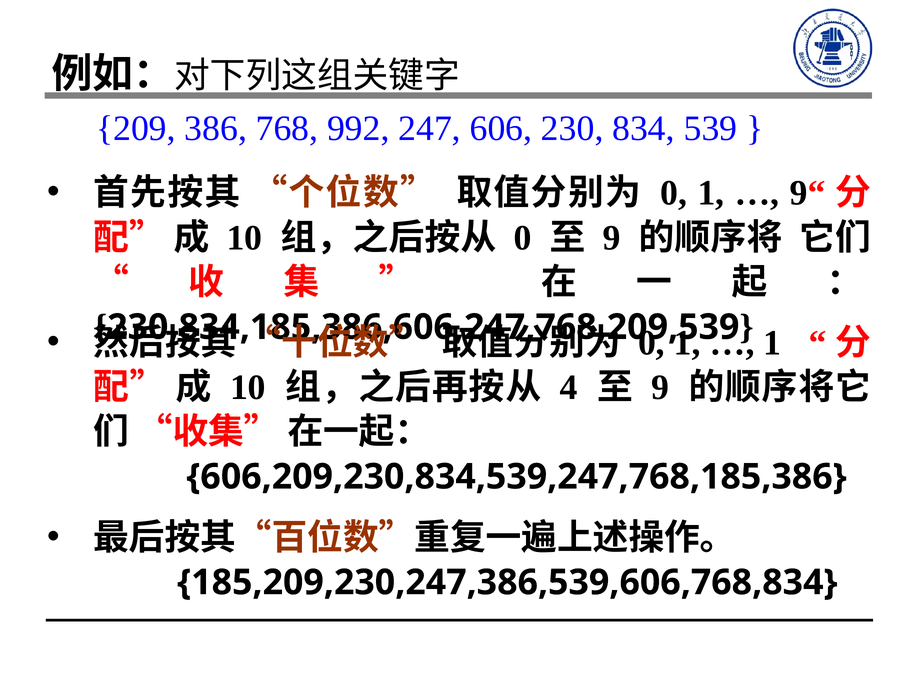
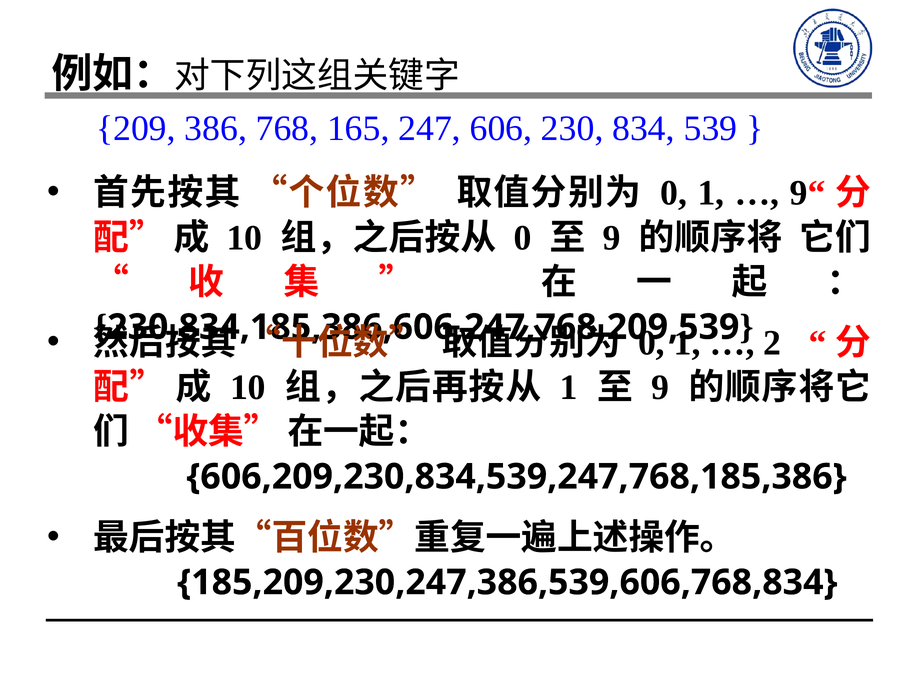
992: 992 -> 165
1 at (772, 343): 1 -> 2
4 at (569, 388): 4 -> 1
